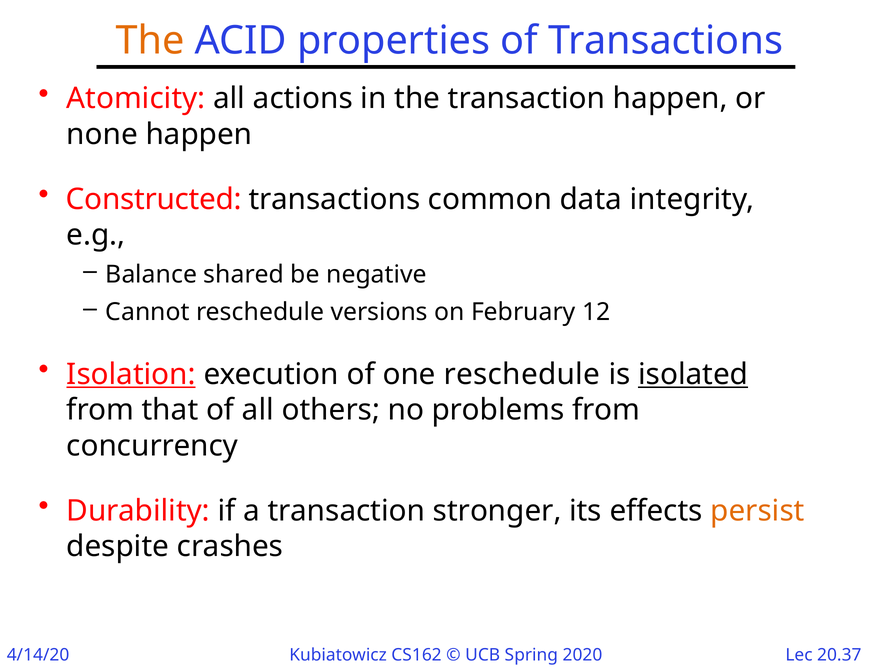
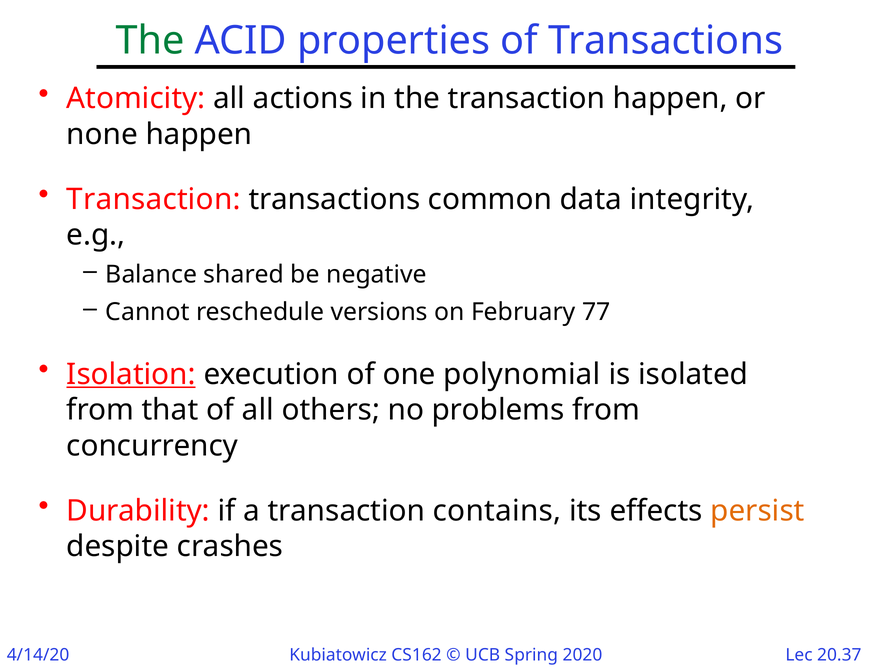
The at (150, 41) colour: orange -> green
Constructed at (154, 199): Constructed -> Transaction
12: 12 -> 77
one reschedule: reschedule -> polynomial
isolated underline: present -> none
stronger: stronger -> contains
